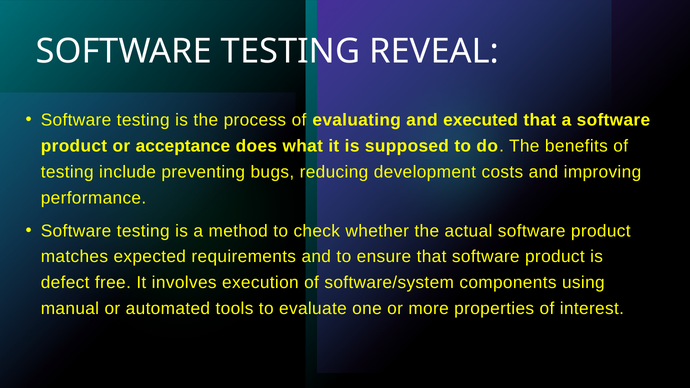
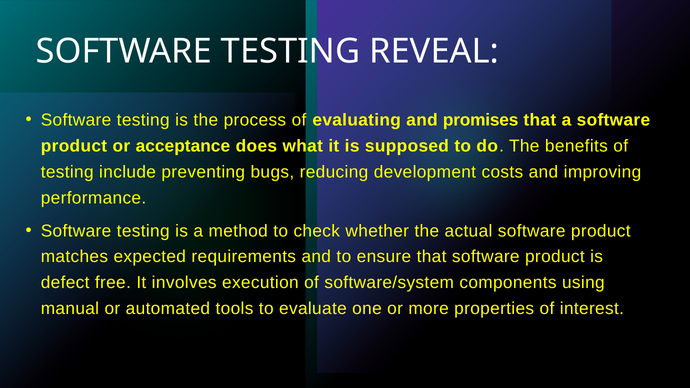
executed: executed -> promises
